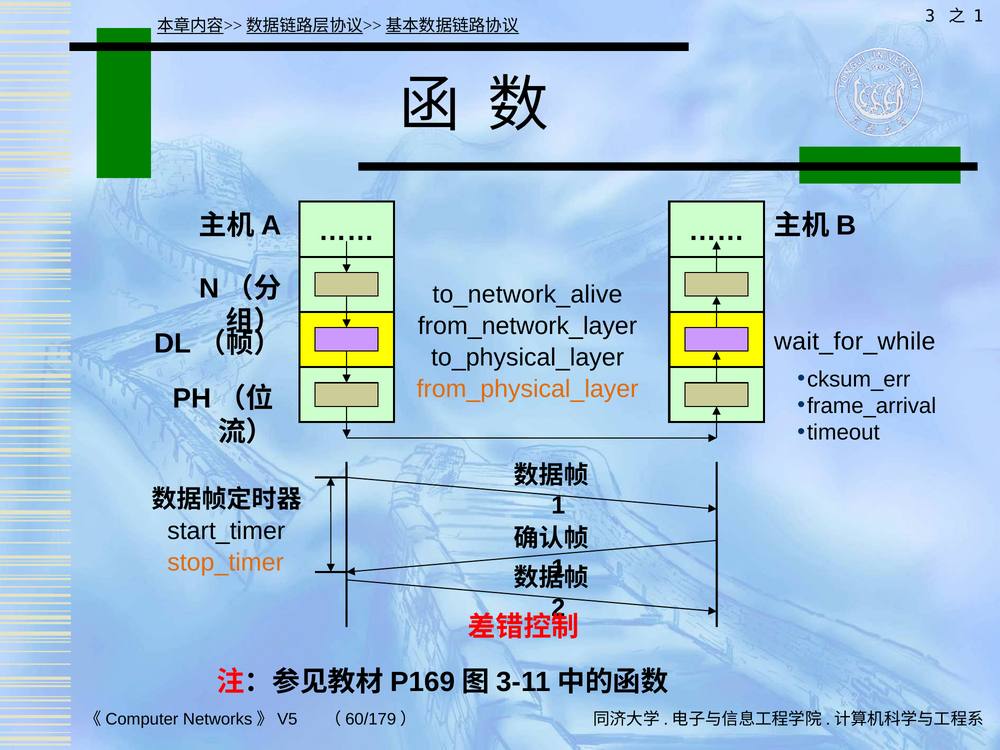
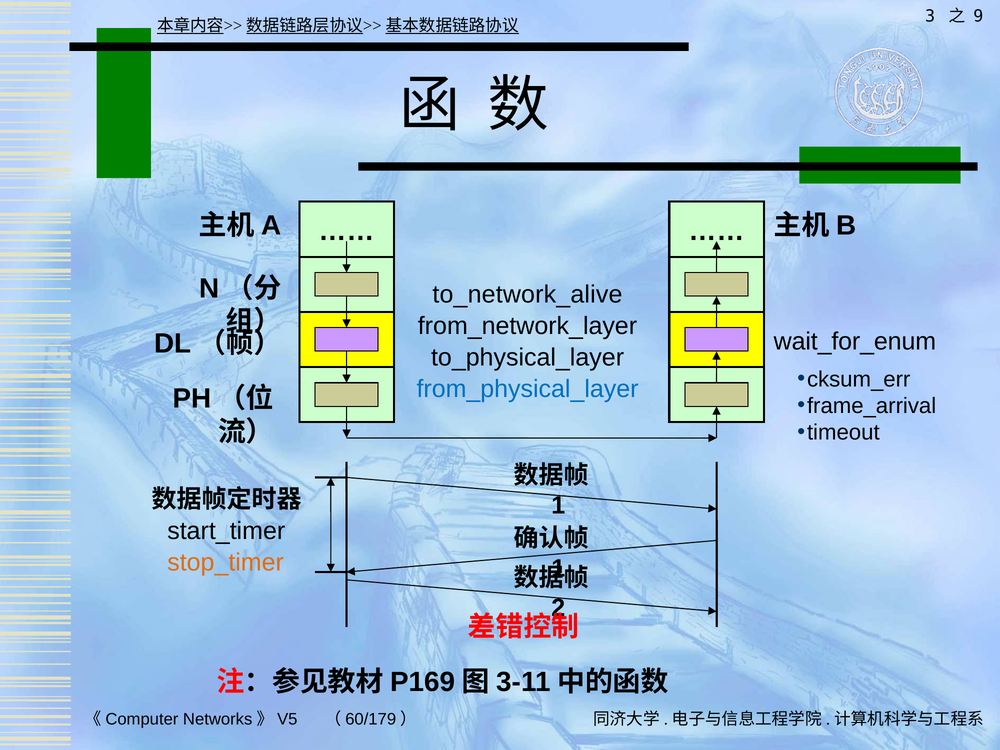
1 at (978, 16): 1 -> 9
wait_for_while: wait_for_while -> wait_for_enum
from_physical_layer colour: orange -> blue
